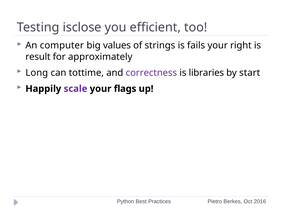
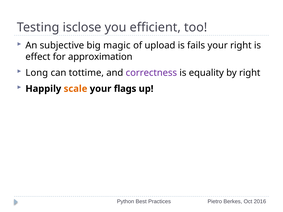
computer: computer -> subjective
values: values -> magic
strings: strings -> upload
result: result -> effect
approximately: approximately -> approximation
libraries: libraries -> equality
by start: start -> right
scale colour: purple -> orange
